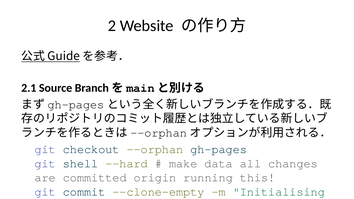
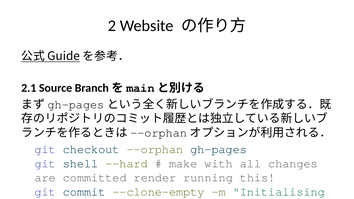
make data: data -> with
committed origin: origin -> render
